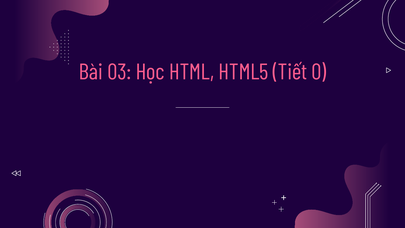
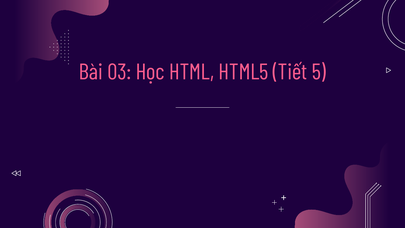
0: 0 -> 5
